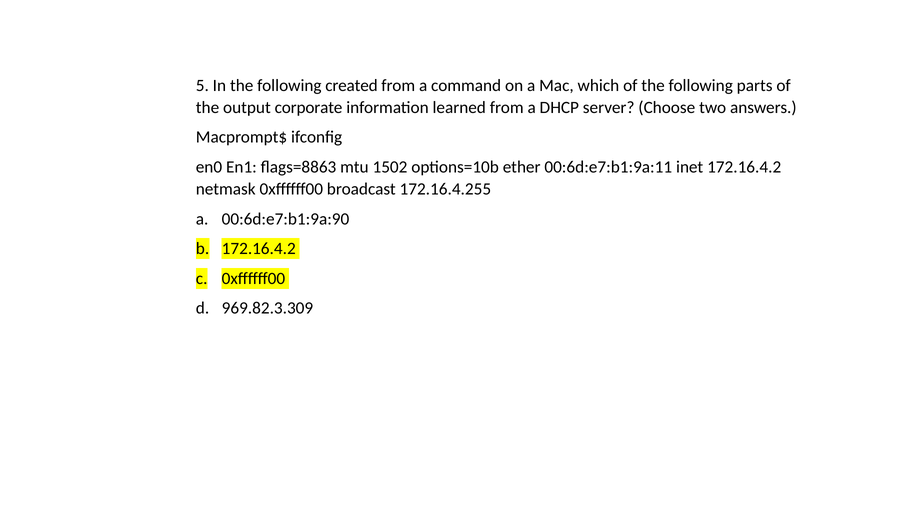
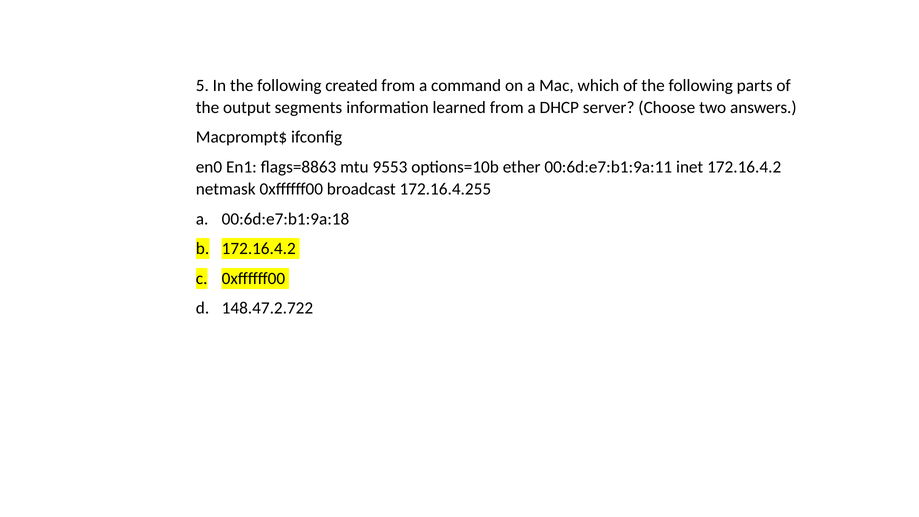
corporate: corporate -> segments
1502: 1502 -> 9553
00:6d:e7:b1:9a:90: 00:6d:e7:b1:9a:90 -> 00:6d:e7:b1:9a:18
969.82.3.309: 969.82.3.309 -> 148.47.2.722
